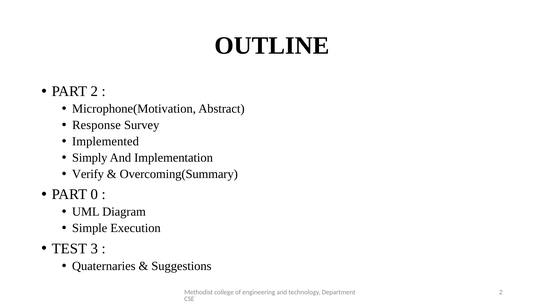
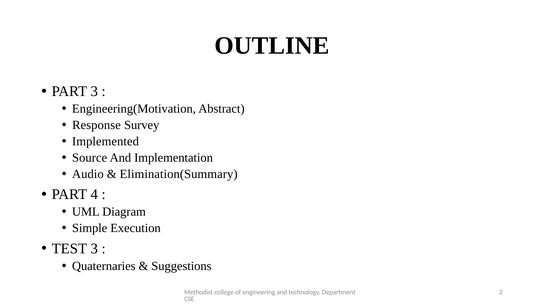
PART 2: 2 -> 3
Microphone(Motivation: Microphone(Motivation -> Engineering(Motivation
Simply: Simply -> Source
Verify: Verify -> Audio
Overcoming(Summary: Overcoming(Summary -> Elimination(Summary
0: 0 -> 4
